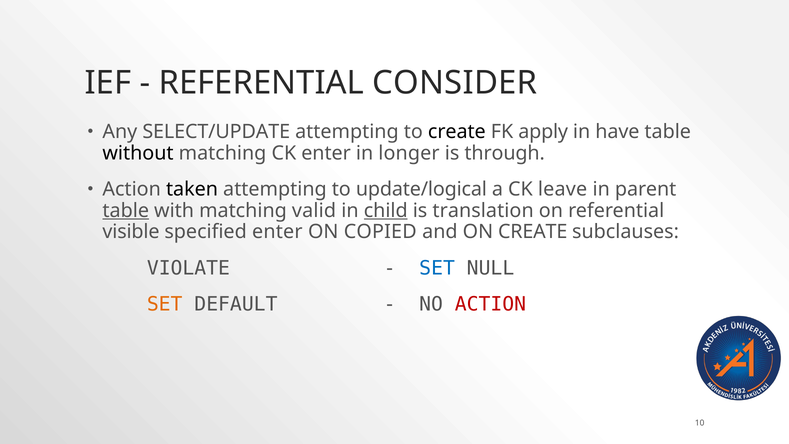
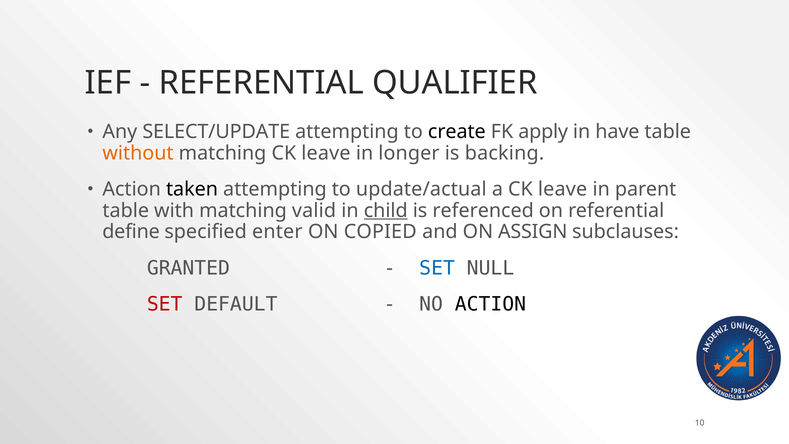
CONSIDER: CONSIDER -> QUALIFIER
without colour: black -> orange
matching CK enter: enter -> leave
through: through -> backing
update/logical: update/logical -> update/actual
table at (126, 211) underline: present -> none
translation: translation -> referenced
visible: visible -> define
ON CREATE: CREATE -> ASSIGN
VIOLATE: VIOLATE -> GRANTED
SET at (165, 304) colour: orange -> red
ACTION at (490, 304) colour: red -> black
